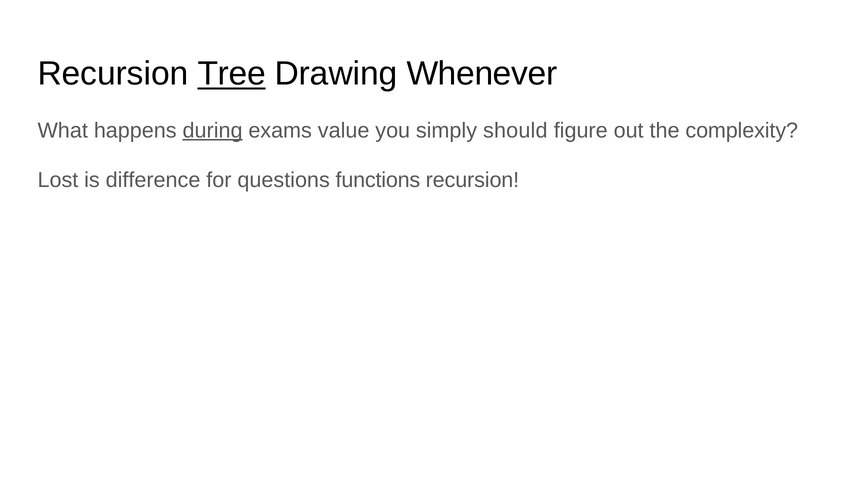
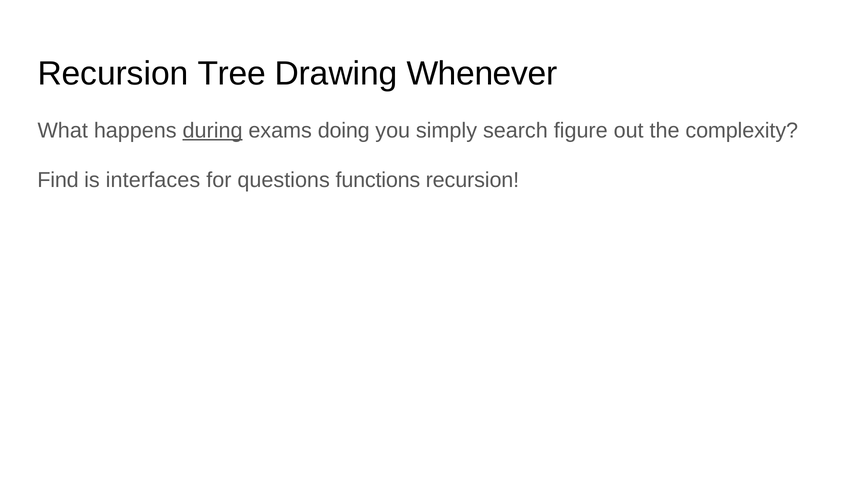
Tree underline: present -> none
value: value -> doing
should: should -> search
Lost: Lost -> Find
difference: difference -> interfaces
